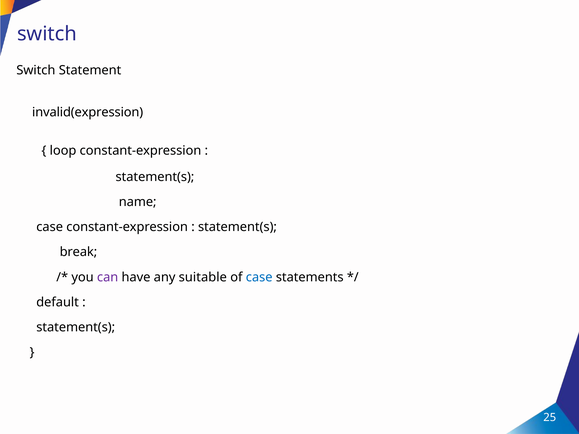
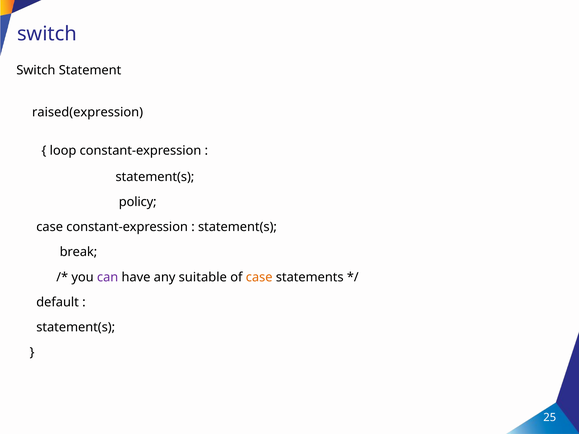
invalid(expression: invalid(expression -> raised(expression
name: name -> policy
case at (259, 277) colour: blue -> orange
